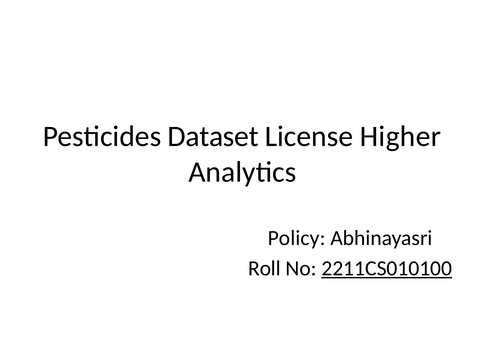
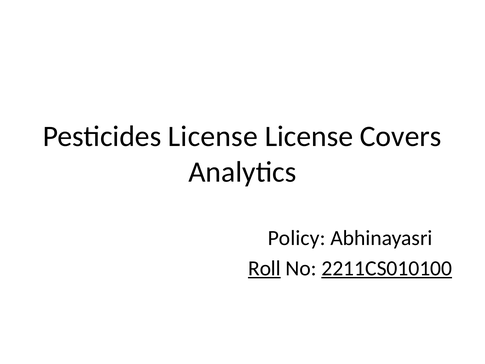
Pesticides Dataset: Dataset -> License
Higher: Higher -> Covers
Roll underline: none -> present
